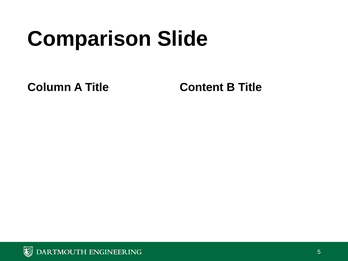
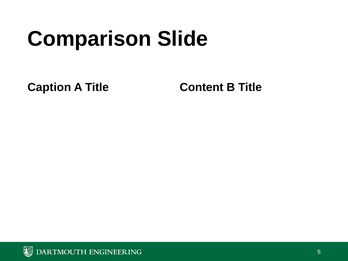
Column: Column -> Caption
